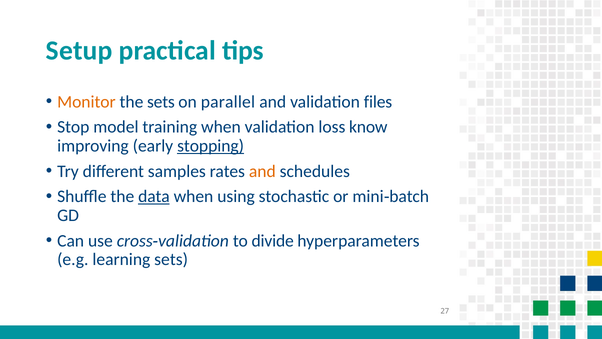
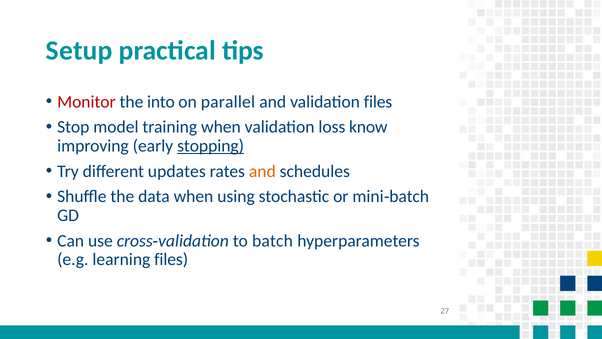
Monitor colour: orange -> red
the sets: sets -> into
samples: samples -> updates
data underline: present -> none
to divide: divide -> batch
learning sets: sets -> files
